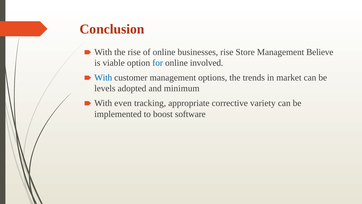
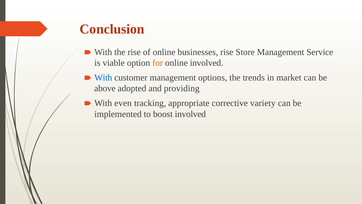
Believe: Believe -> Service
for colour: blue -> orange
levels: levels -> above
minimum: minimum -> providing
boost software: software -> involved
